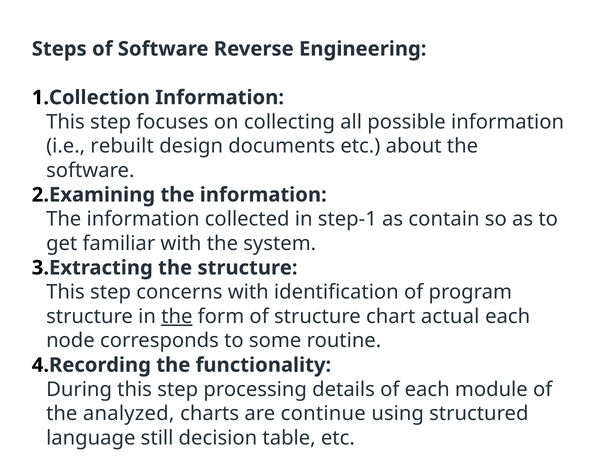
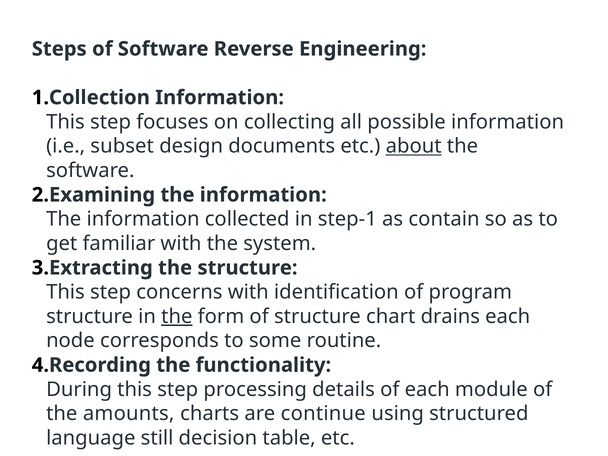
rebuilt: rebuilt -> subset
about underline: none -> present
actual: actual -> drains
analyzed: analyzed -> amounts
